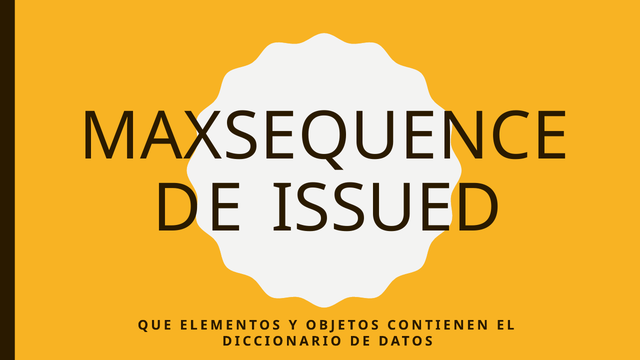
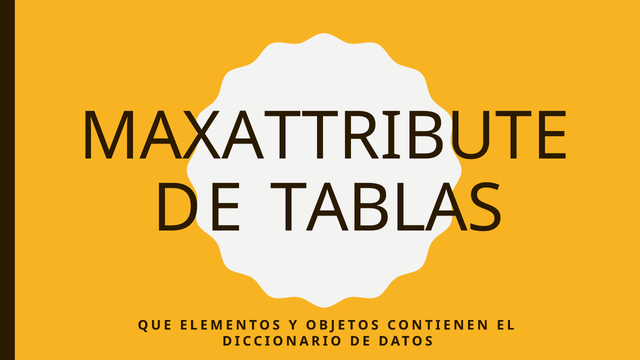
MAXSEQUENCE: MAXSEQUENCE -> MAXATTRIBUTE
ISSUED: ISSUED -> TABLAS
